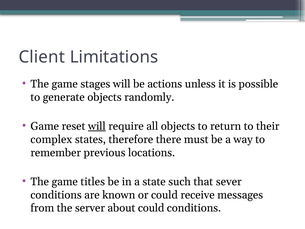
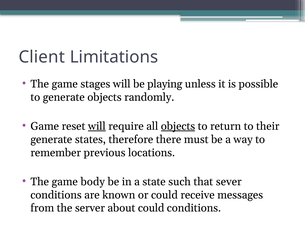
actions: actions -> playing
objects at (178, 126) underline: none -> present
complex at (51, 139): complex -> generate
titles: titles -> body
